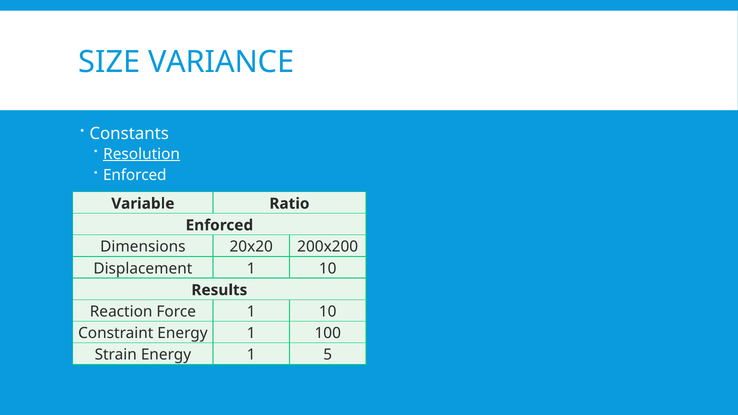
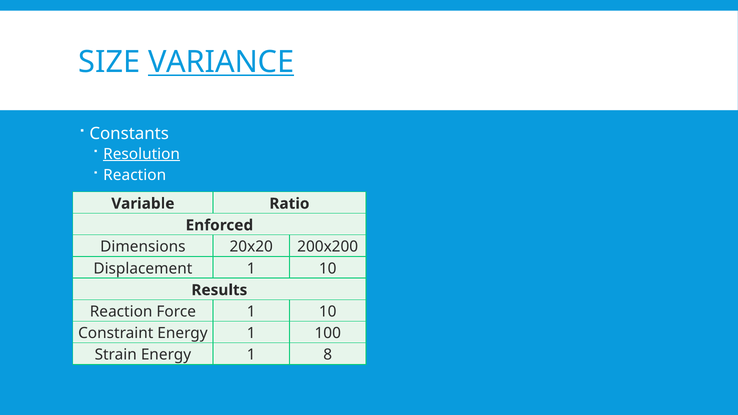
VARIANCE underline: none -> present
Enforced at (135, 175): Enforced -> Reaction
5: 5 -> 8
